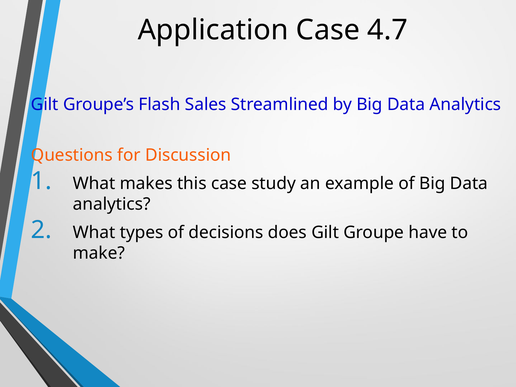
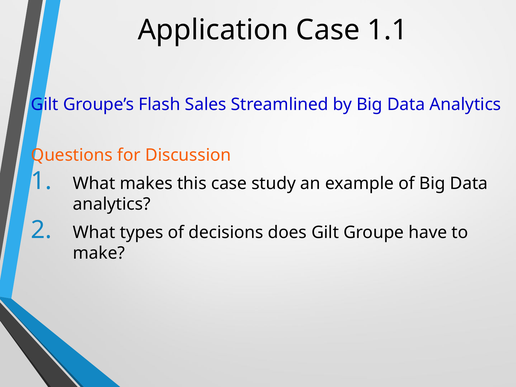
4.7: 4.7 -> 1.1
